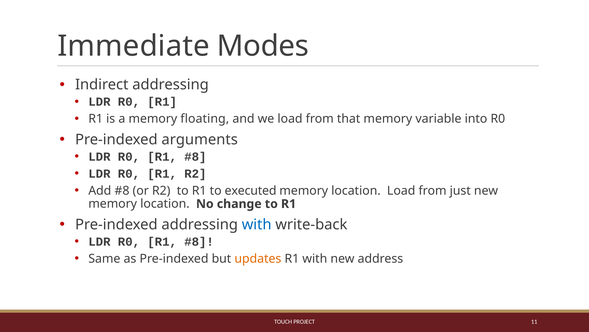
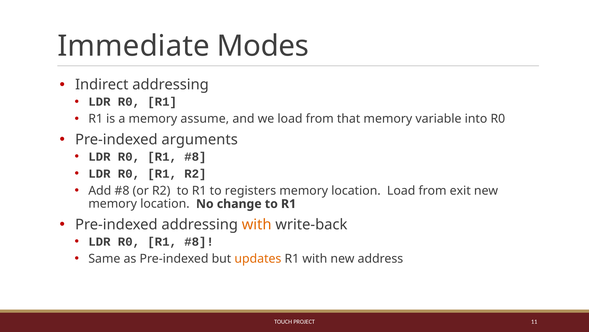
floating: floating -> assume
executed: executed -> registers
just: just -> exit
with at (257, 224) colour: blue -> orange
